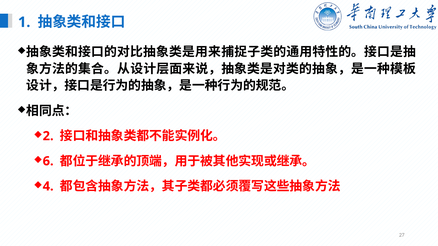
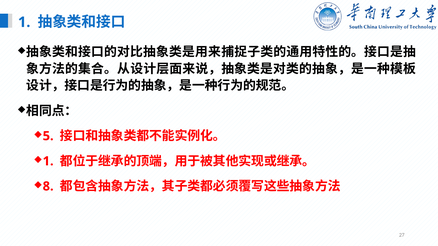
2: 2 -> 5
6 at (48, 161): 6 -> 1
4: 4 -> 8
